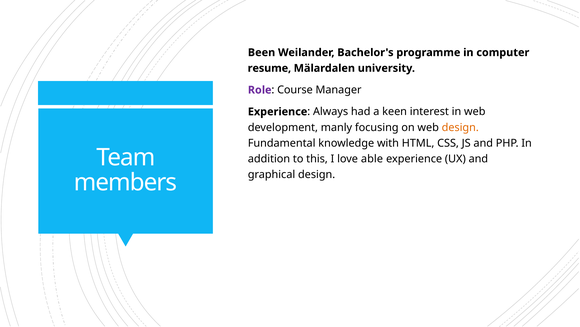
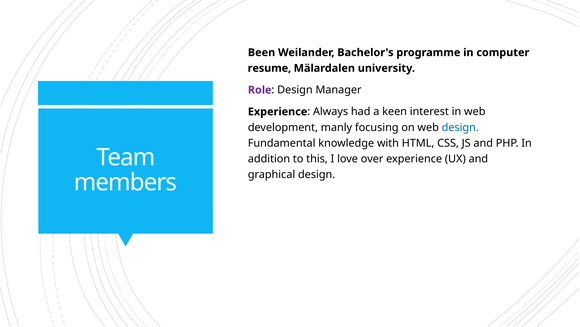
Course at (295, 90): Course -> Design
design at (460, 127) colour: orange -> blue
able: able -> over
